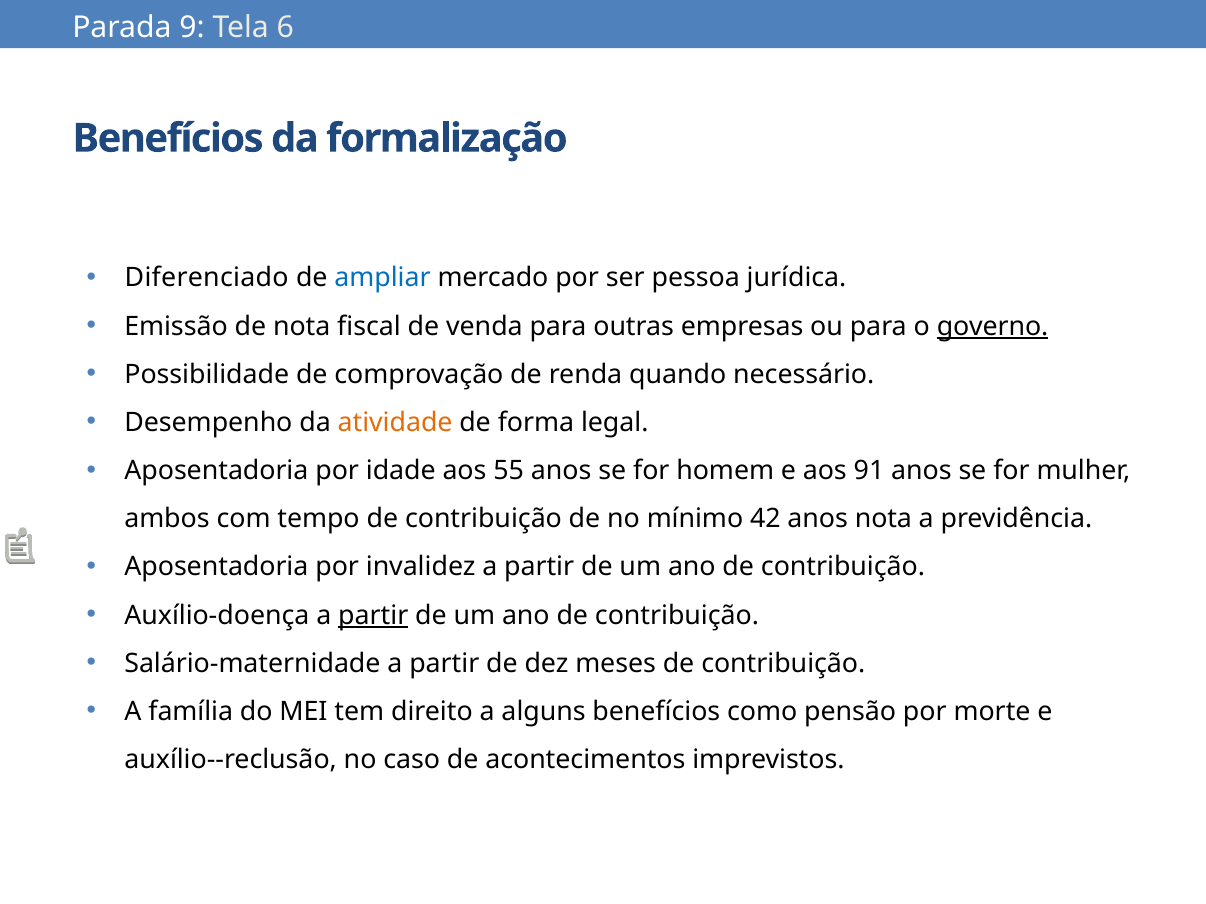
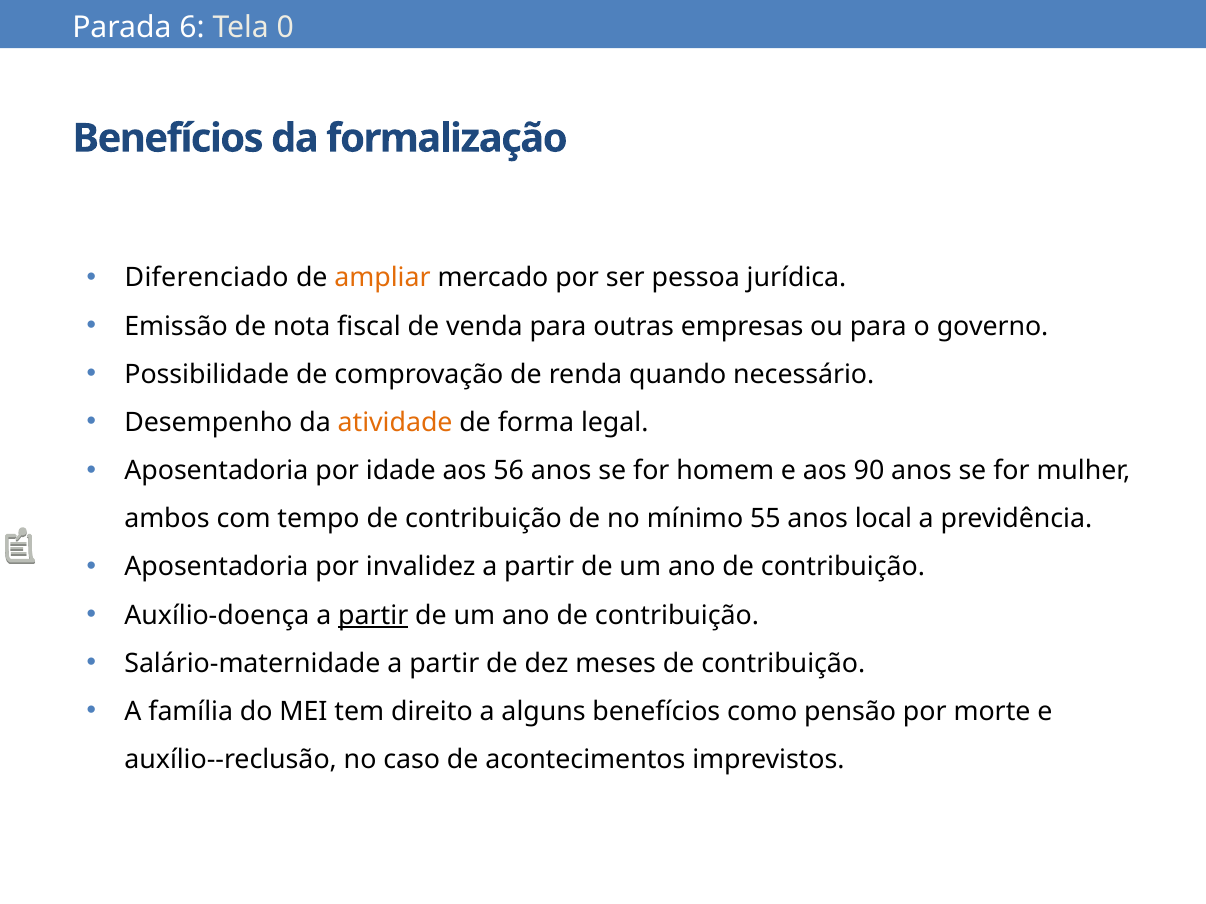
9: 9 -> 6
6: 6 -> 0
ampliar colour: blue -> orange
governo underline: present -> none
55: 55 -> 56
91: 91 -> 90
42: 42 -> 55
anos nota: nota -> local
